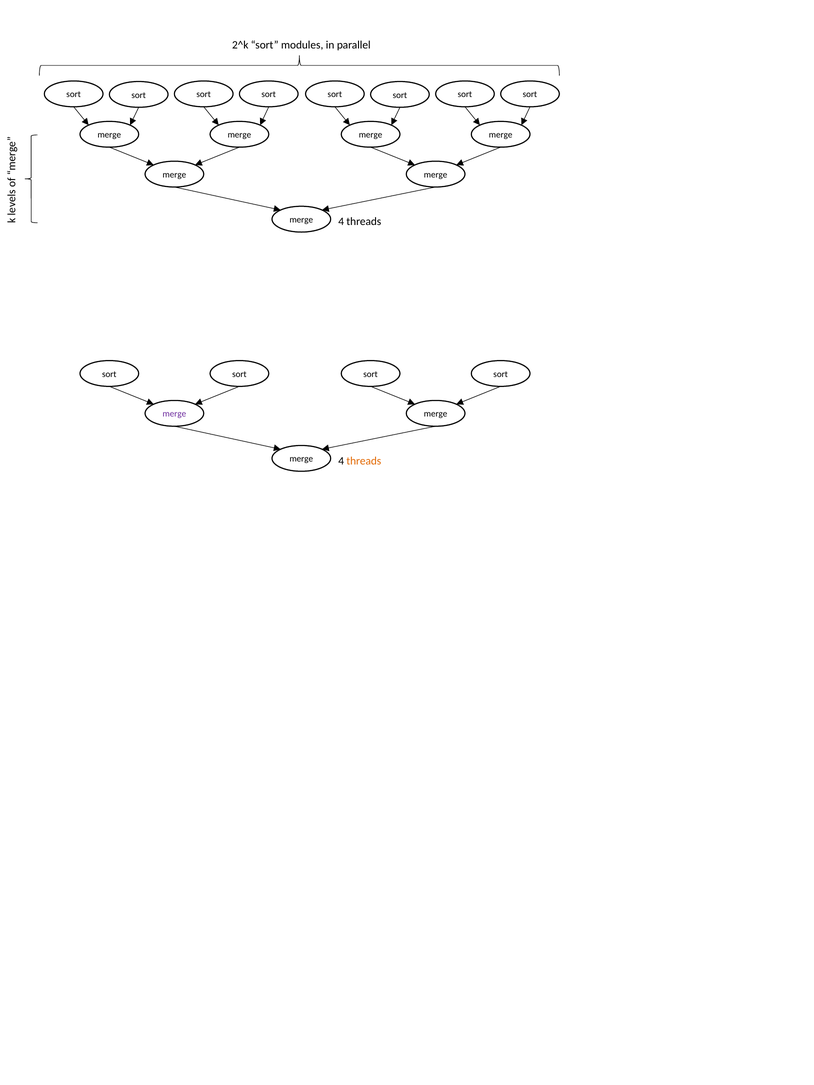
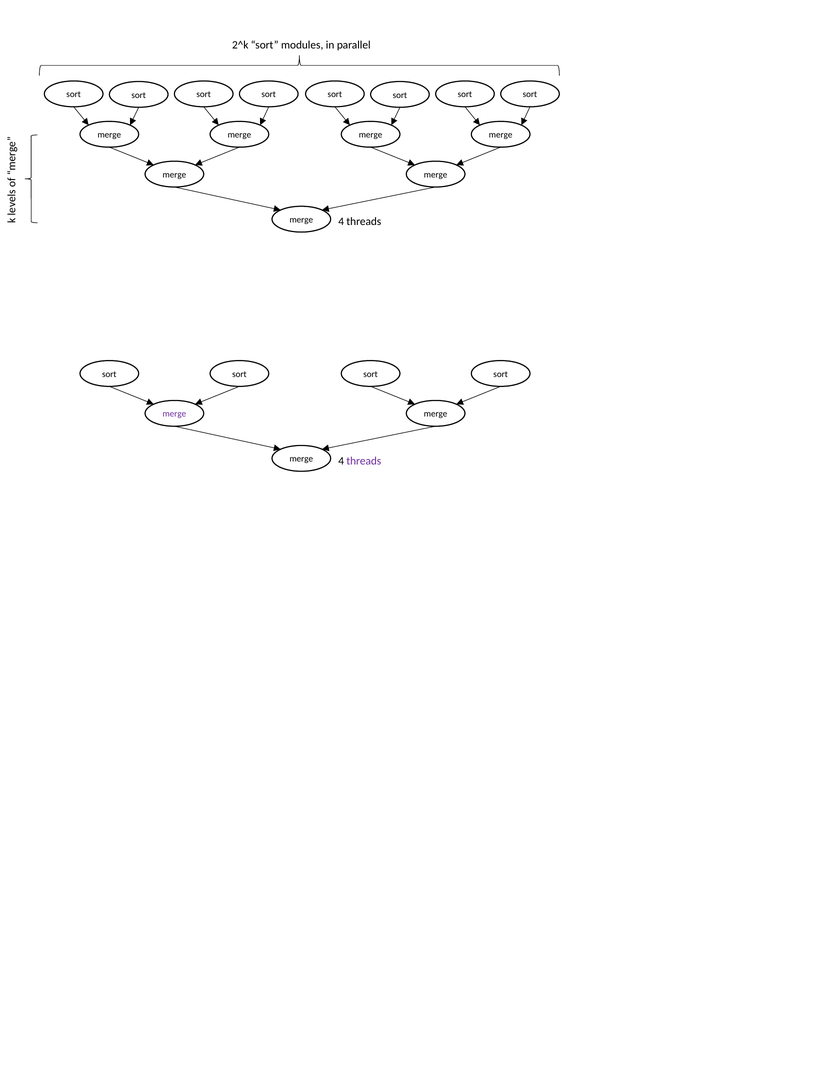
threads at (364, 461) colour: orange -> purple
